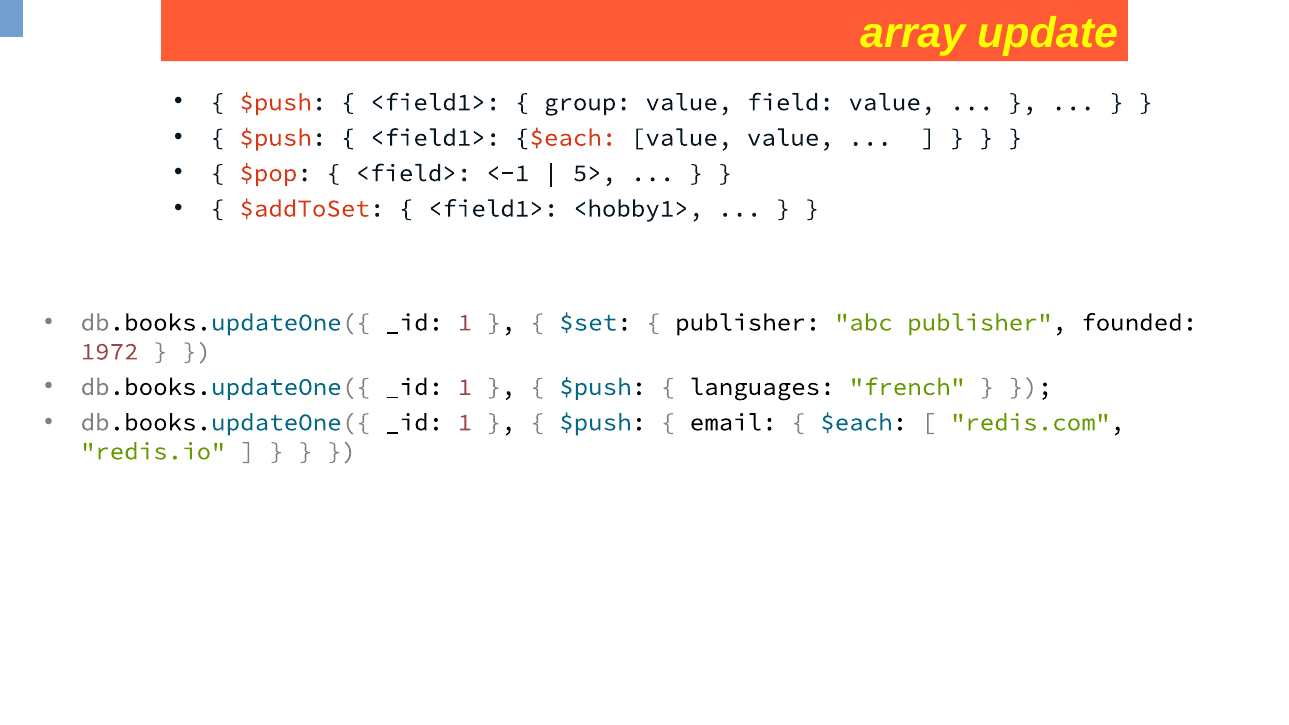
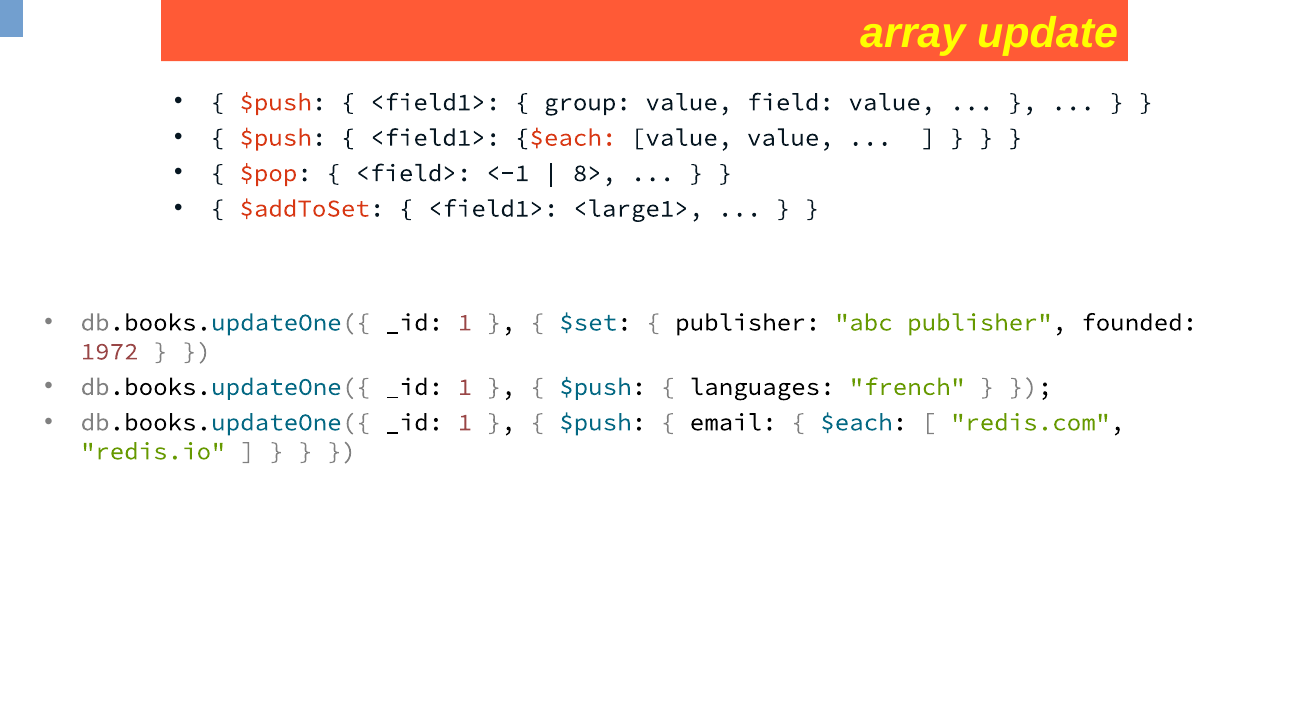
5>: 5> -> 8>
<hobby1>: <hobby1> -> <large1>
